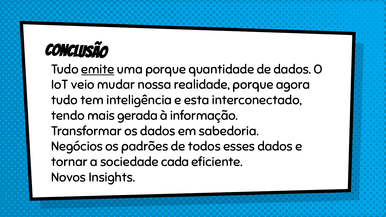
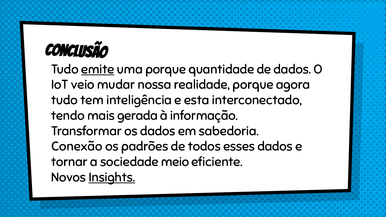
Negócios: Negócios -> Conexão
cada: cada -> meio
Insights underline: none -> present
